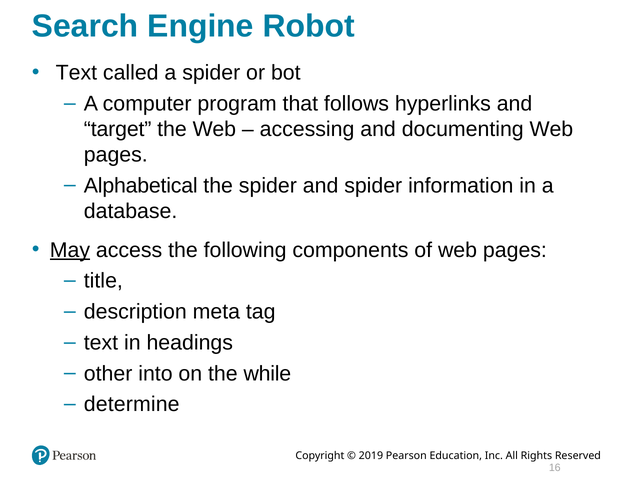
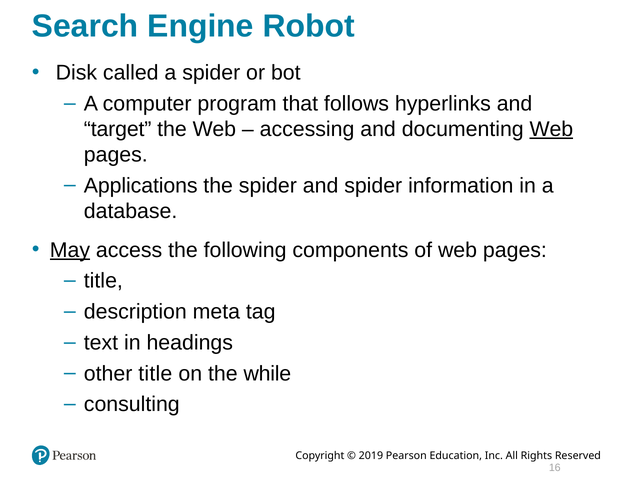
Text at (76, 73): Text -> Disk
Web at (551, 129) underline: none -> present
Alphabetical: Alphabetical -> Applications
other into: into -> title
determine: determine -> consulting
